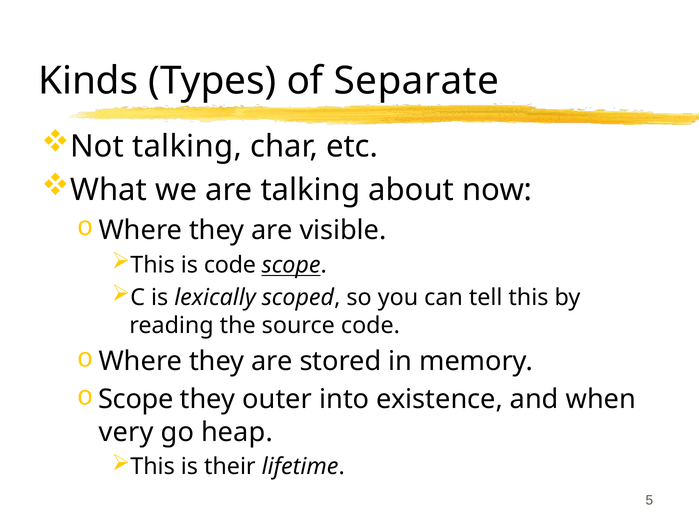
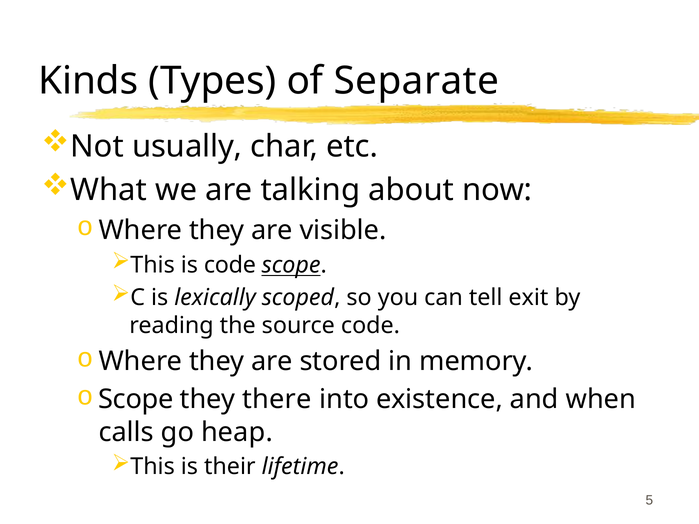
Not talking: talking -> usually
tell this: this -> exit
outer: outer -> there
very: very -> calls
